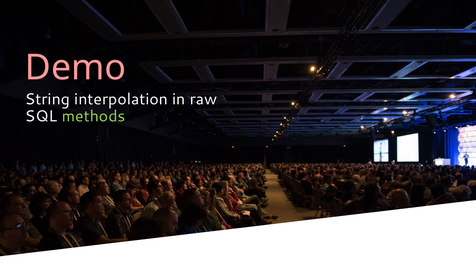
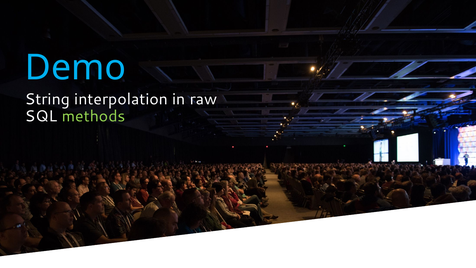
Demo colour: pink -> light blue
